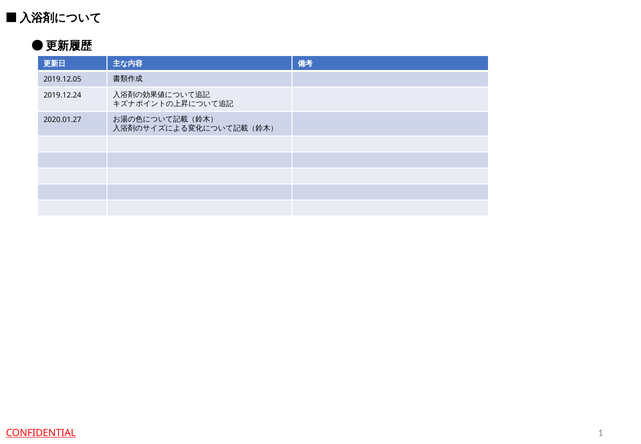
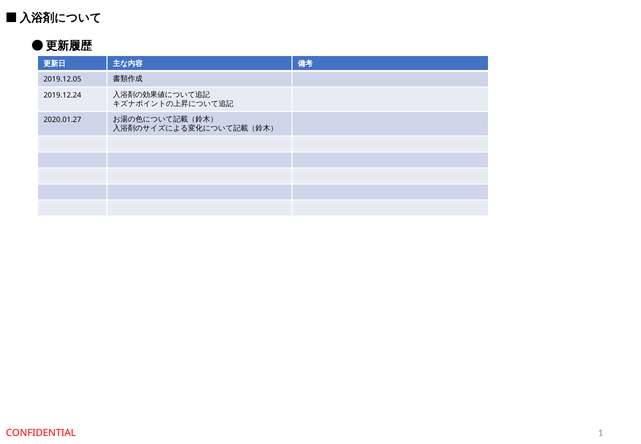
CONFIDENTIAL underline: present -> none
